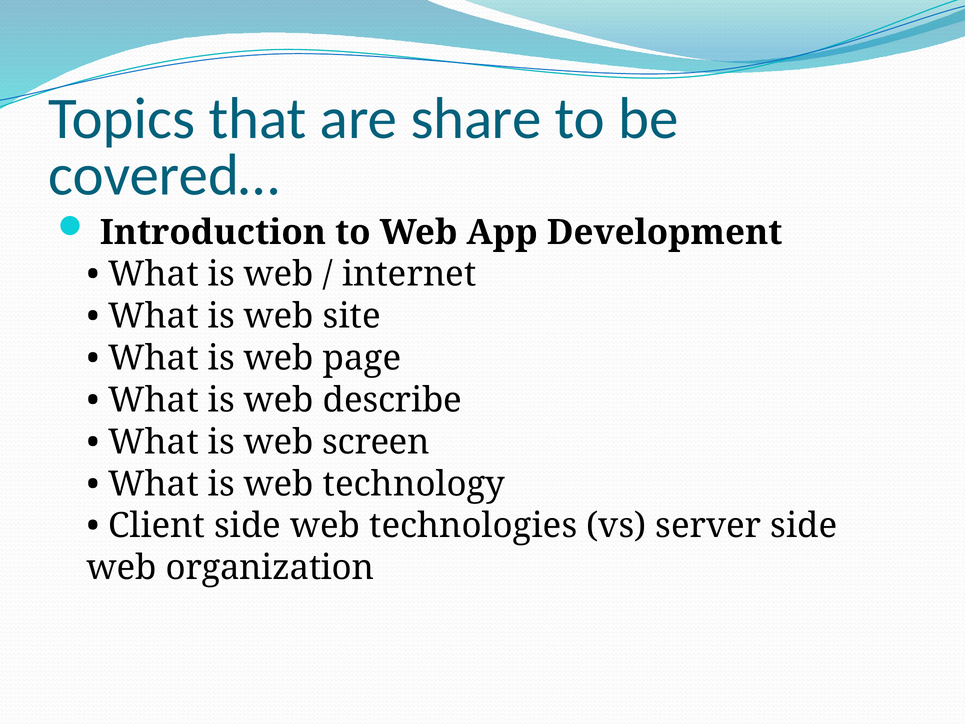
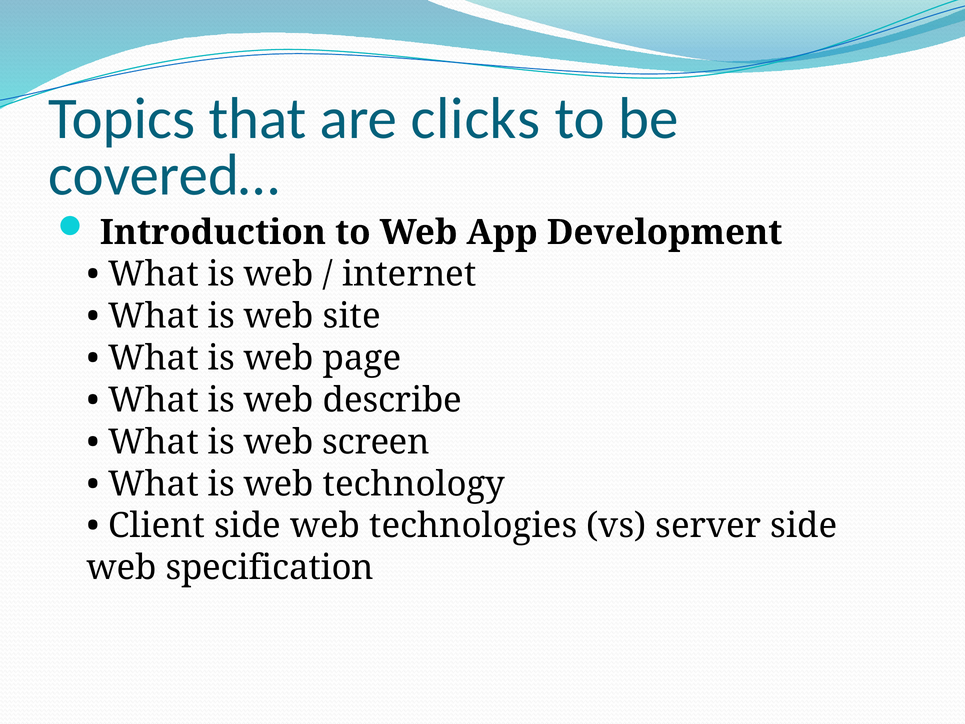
share: share -> clicks
organization: organization -> specification
